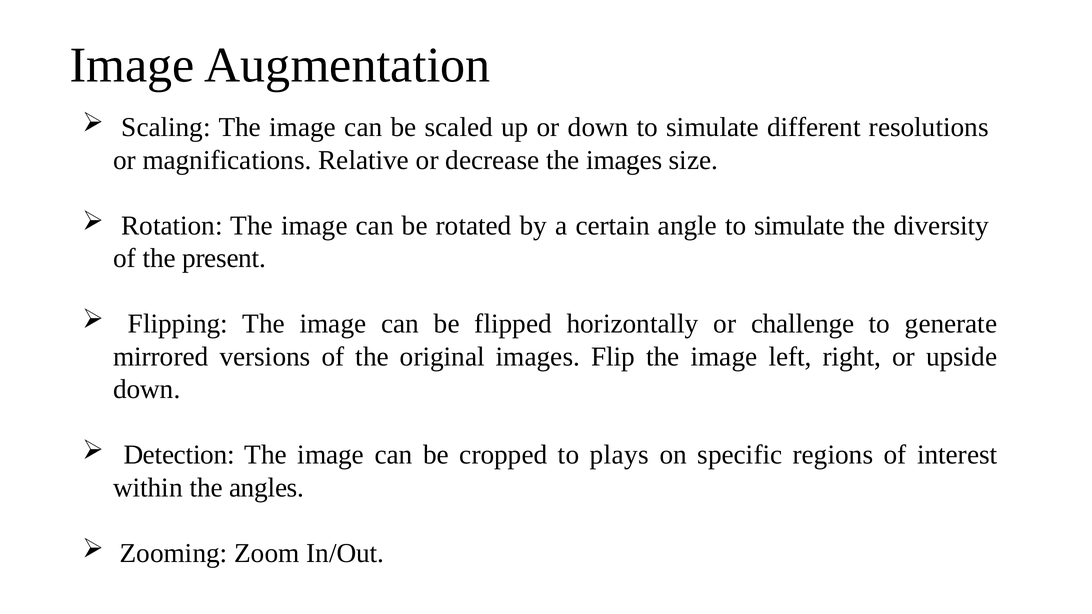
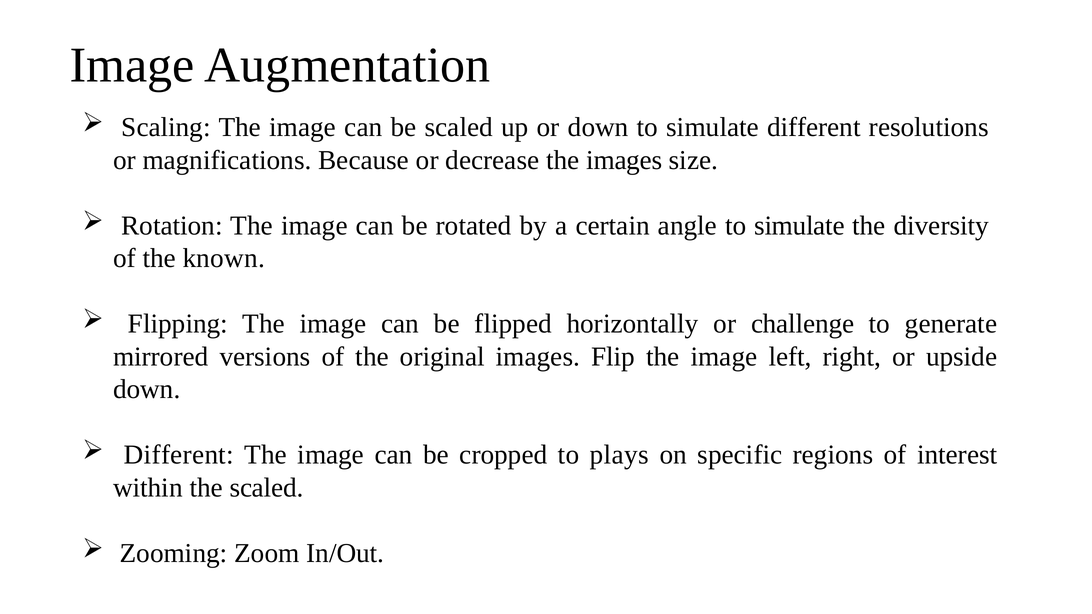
Relative: Relative -> Because
present: present -> known
Detection at (179, 455): Detection -> Different
the angles: angles -> scaled
